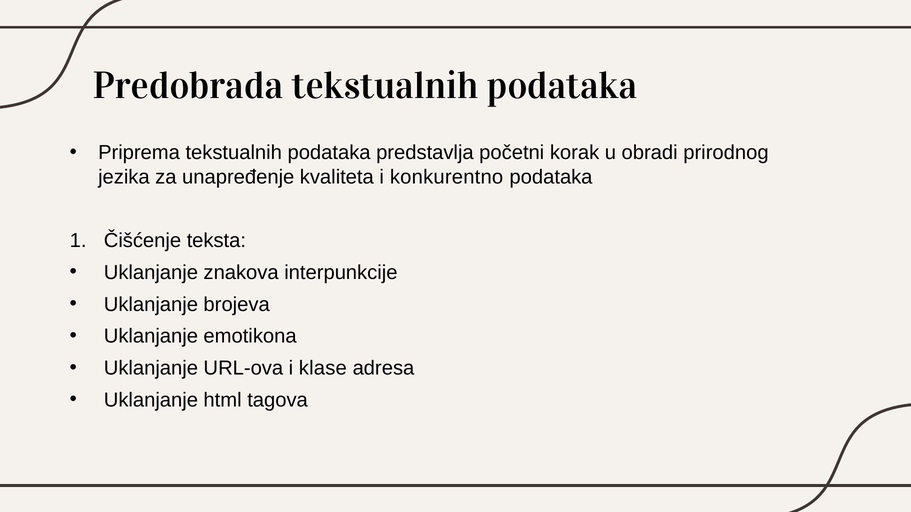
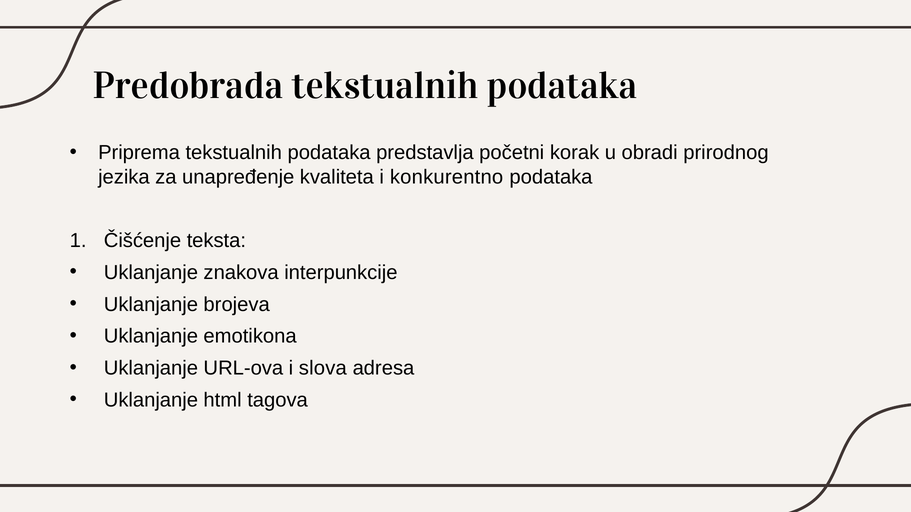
klase: klase -> slova
